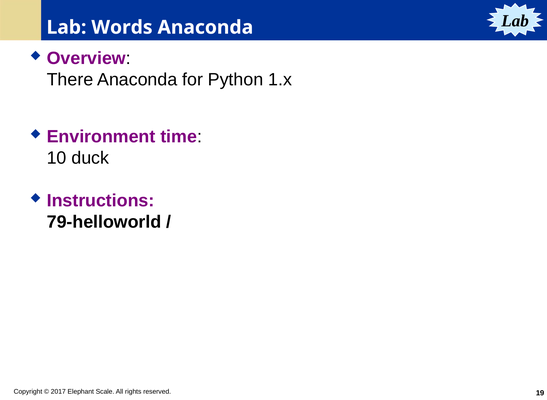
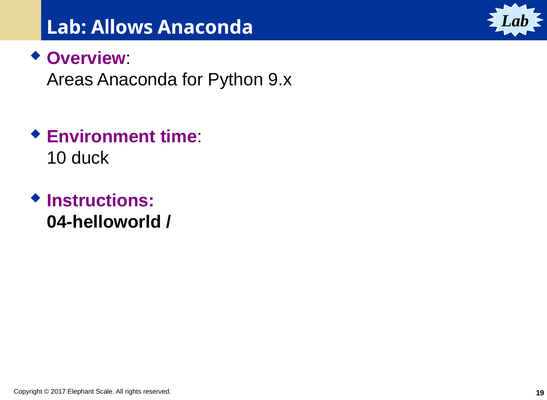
Words: Words -> Allows
There: There -> Areas
1.x: 1.x -> 9.x
79-helloworld: 79-helloworld -> 04-helloworld
